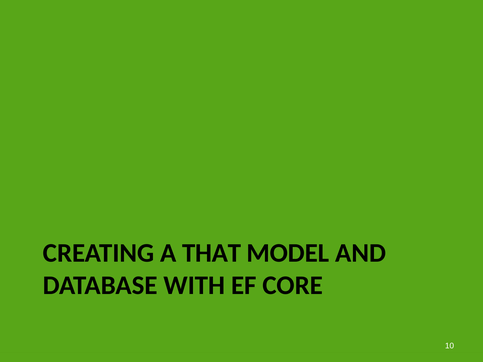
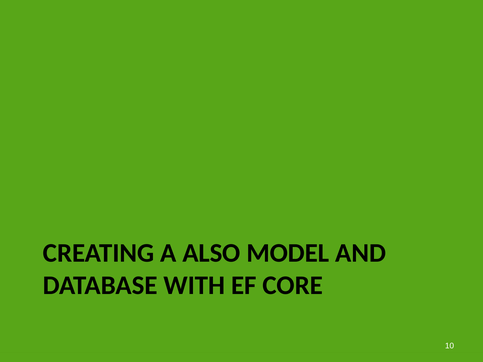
THAT: THAT -> ALSO
